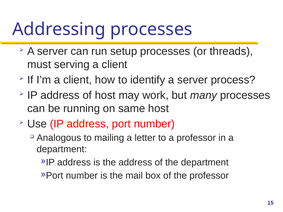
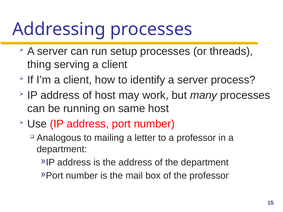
must: must -> thing
